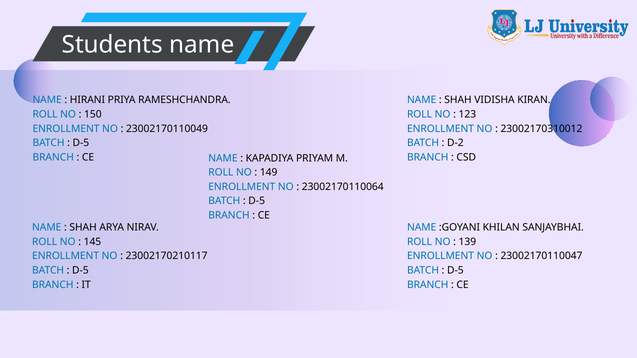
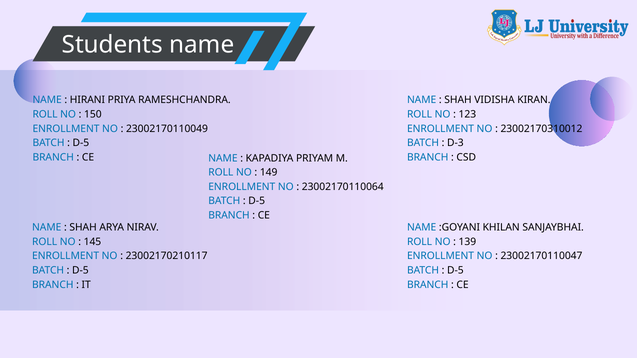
D-2: D-2 -> D-3
